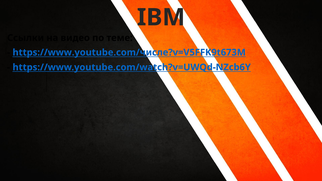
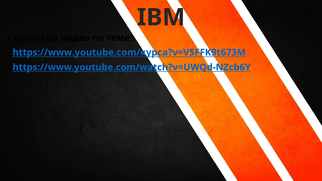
https://www.youtube.com/числе?v=V5FFK9t673M: https://www.youtube.com/числе?v=V5FFK9t673M -> https://www.youtube.com/курса?v=V5FFK9t673M
